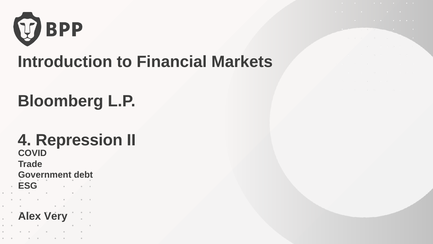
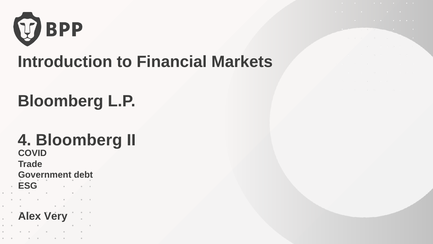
4 Repression: Repression -> Bloomberg
